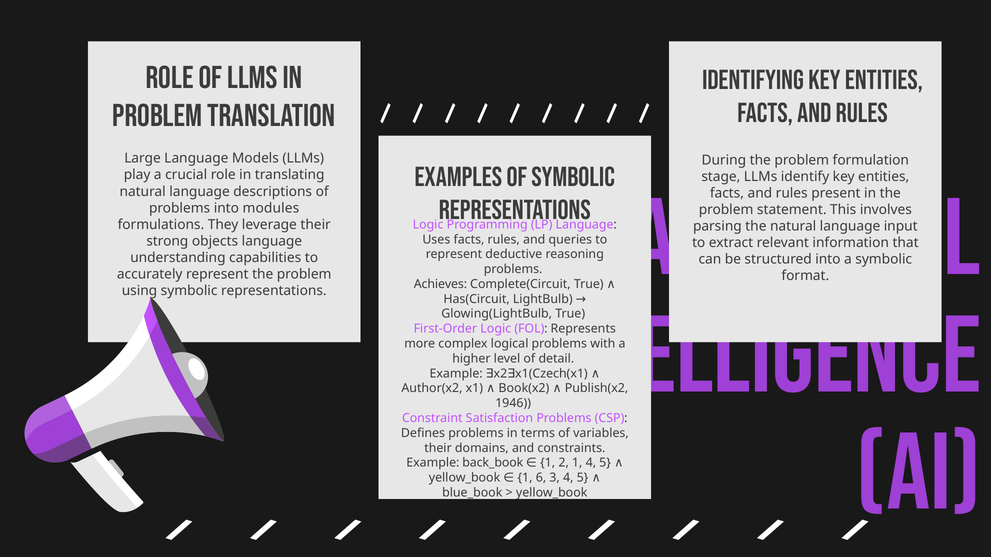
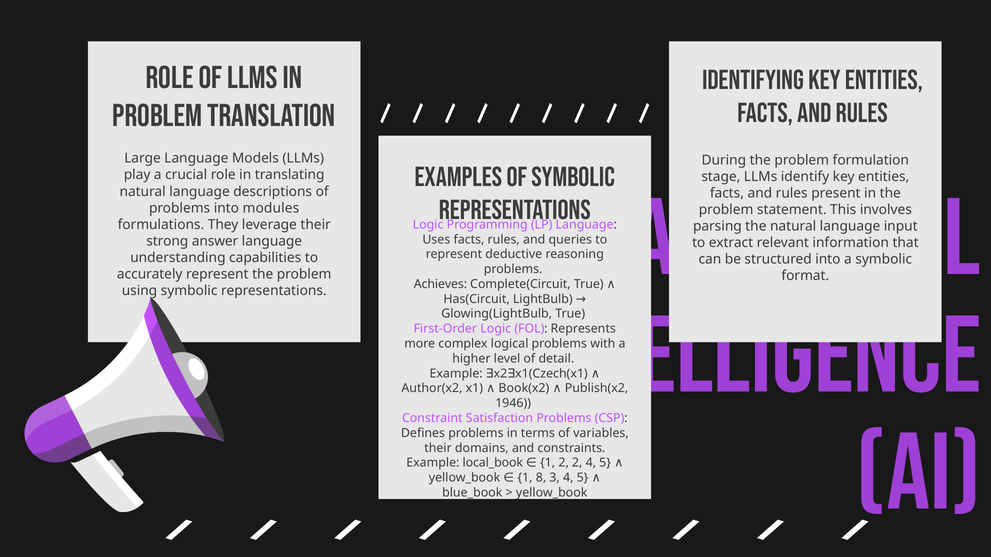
objects: objects -> answer
back_book: back_book -> local_book
2 1: 1 -> 2
6: 6 -> 8
